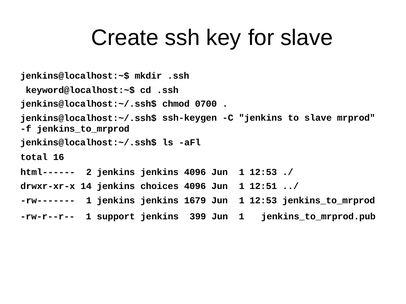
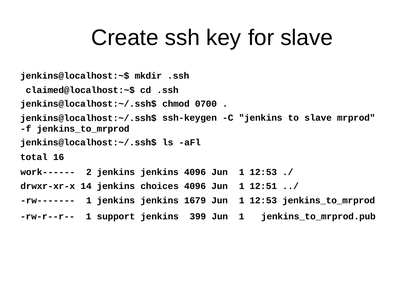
keyword@localhost:~$: keyword@localhost:~$ -> claimed@localhost:~$
html------: html------ -> work------
